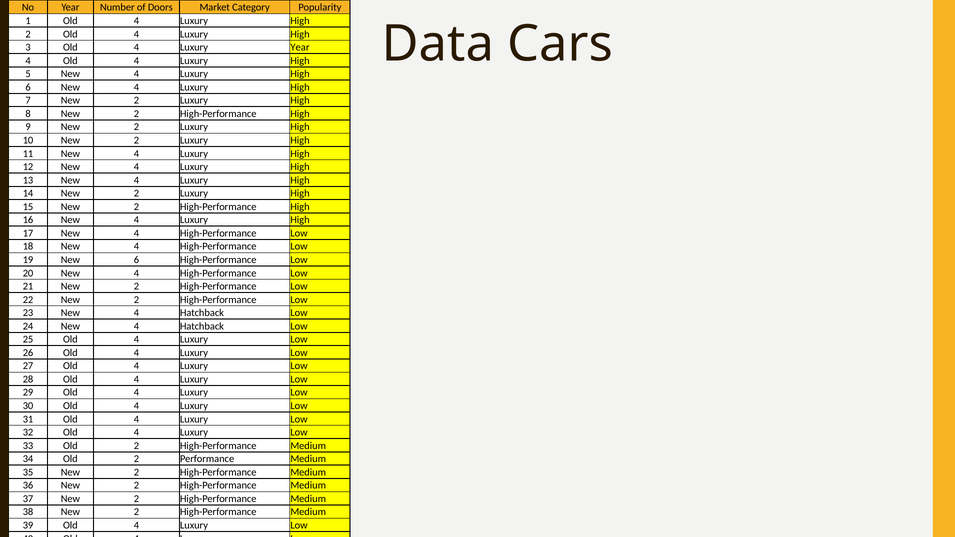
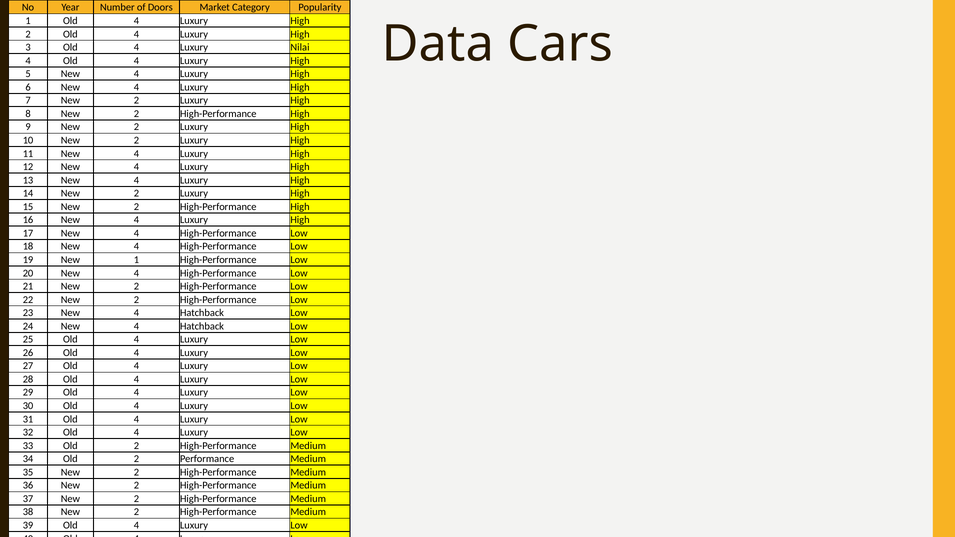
Luxury Year: Year -> Nilai
New 6: 6 -> 1
